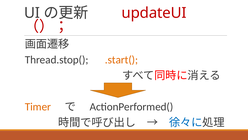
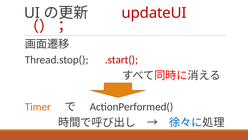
.start( colour: orange -> red
